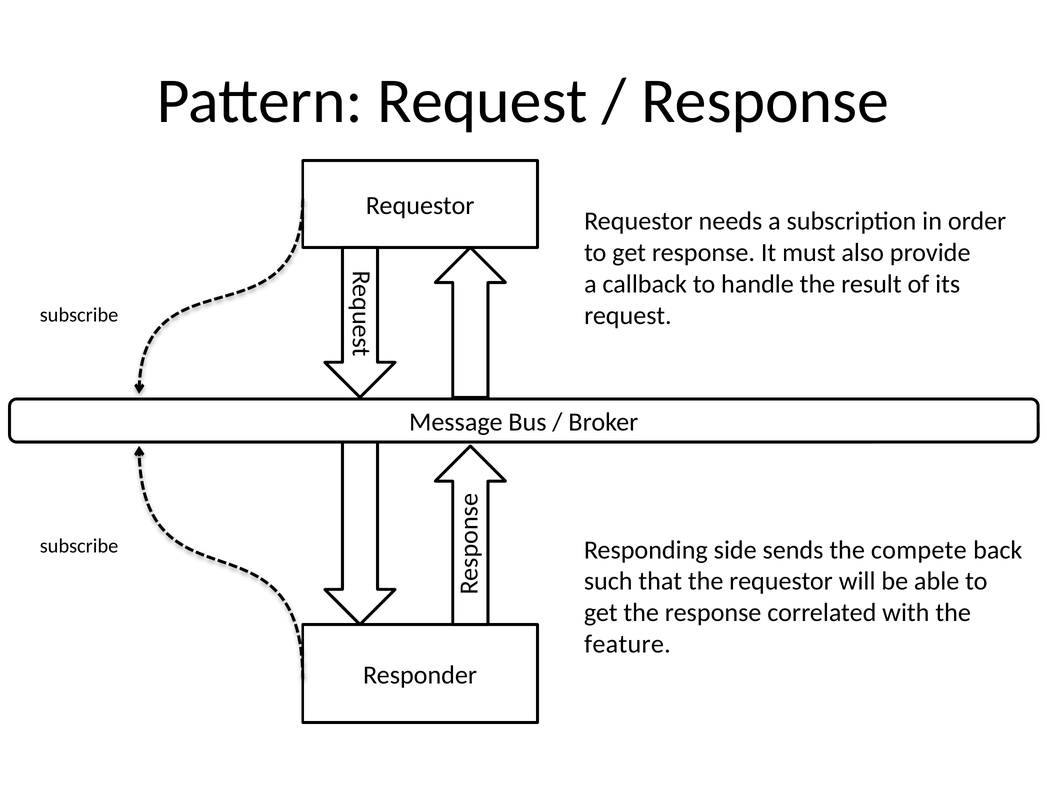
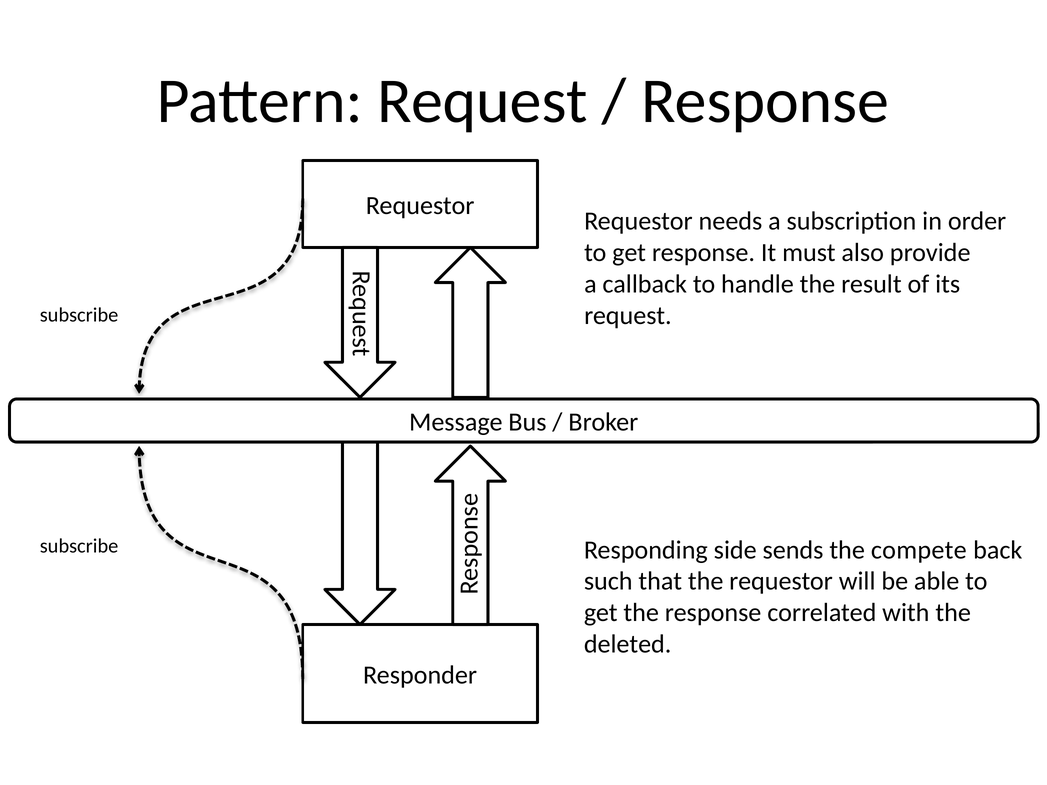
feature: feature -> deleted
